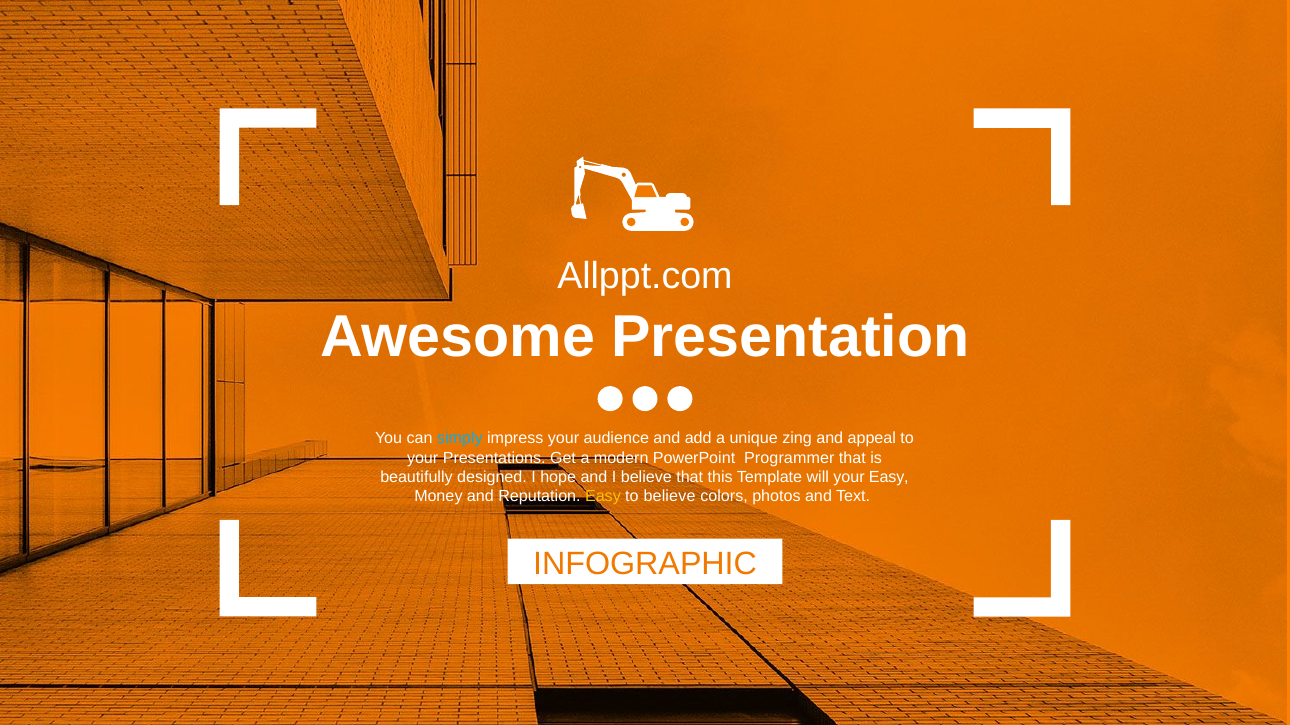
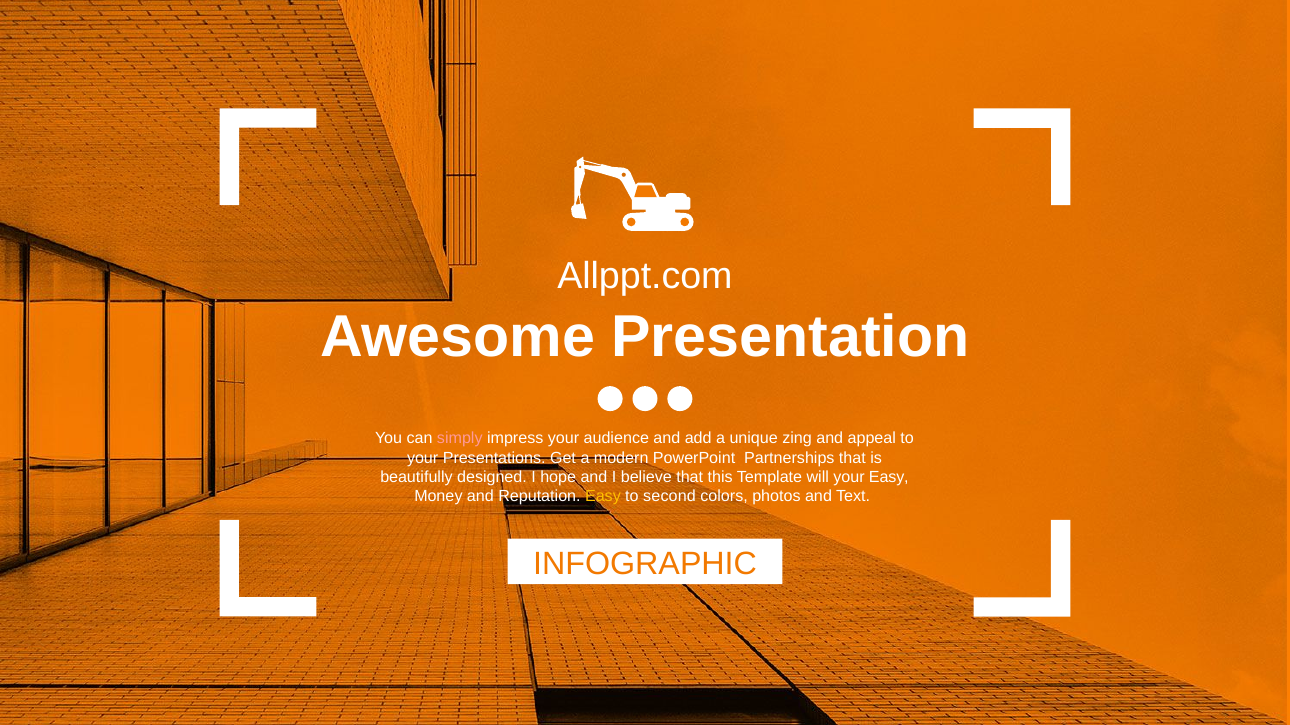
simply colour: light blue -> pink
Programmer: Programmer -> Partnerships
to believe: believe -> second
